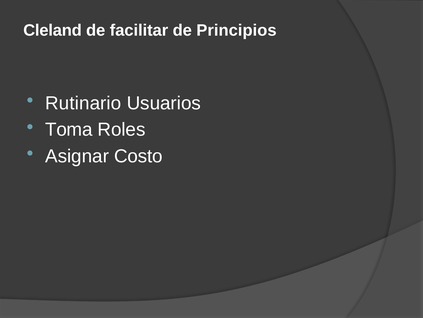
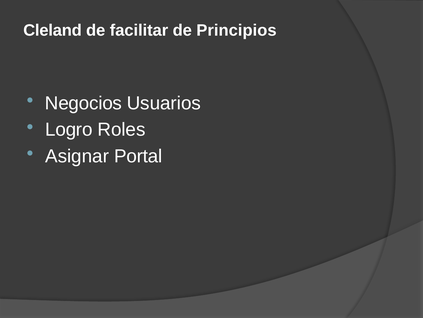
Rutinario: Rutinario -> Negocios
Toma: Toma -> Logro
Costo: Costo -> Portal
